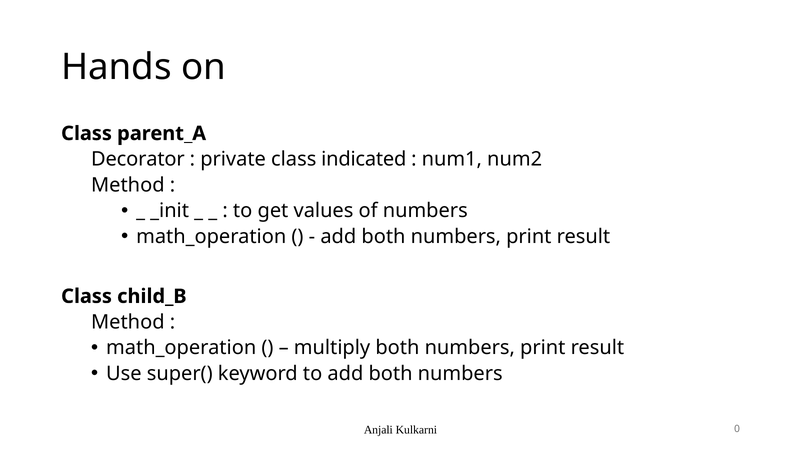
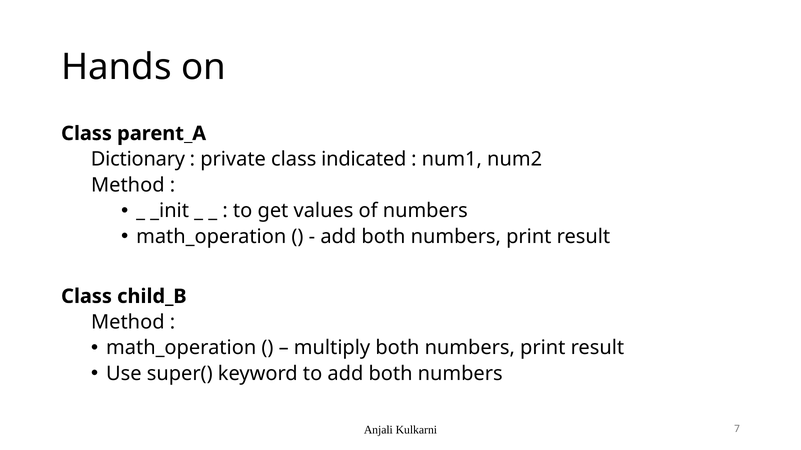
Decorator: Decorator -> Dictionary
0: 0 -> 7
